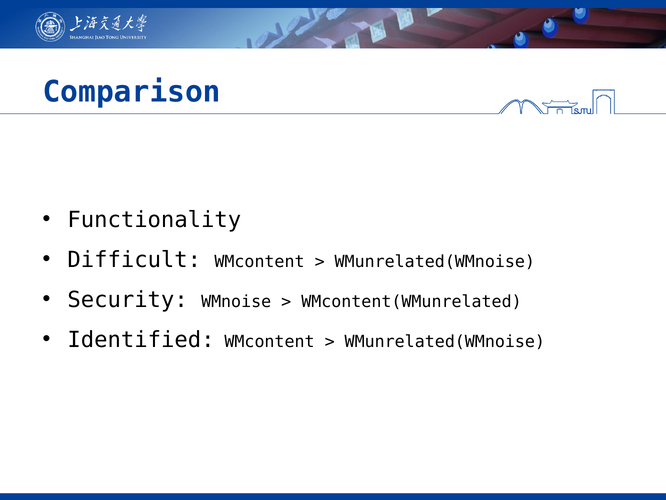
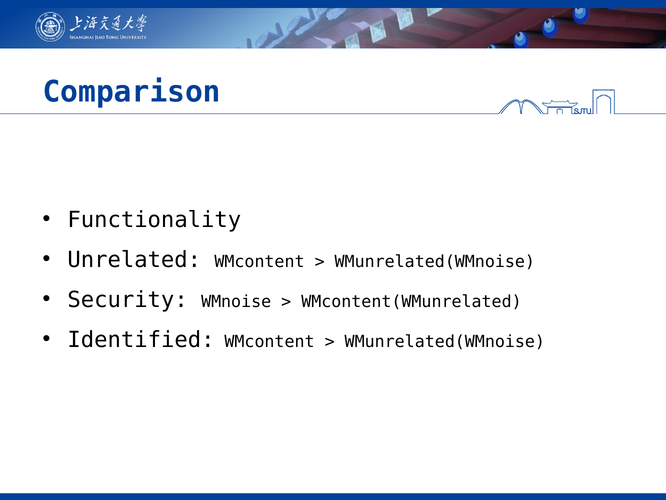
Difficult: Difficult -> Unrelated
